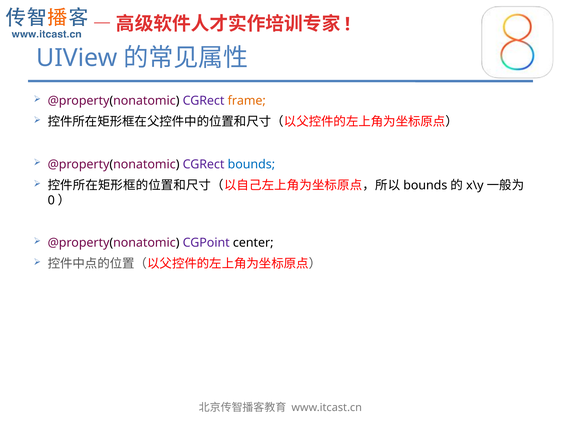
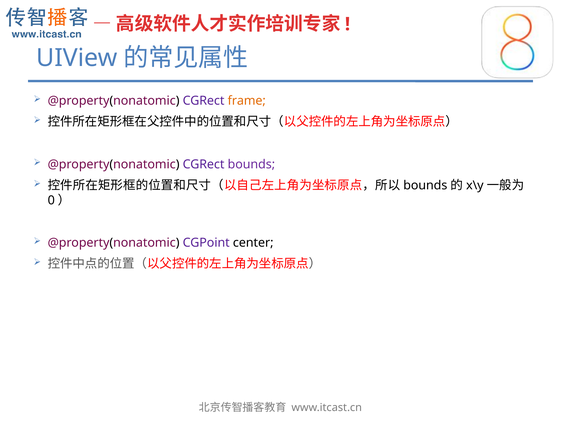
bounds at (251, 164) colour: blue -> purple
